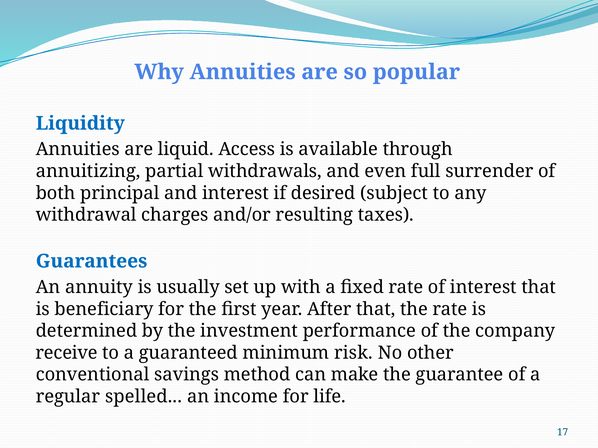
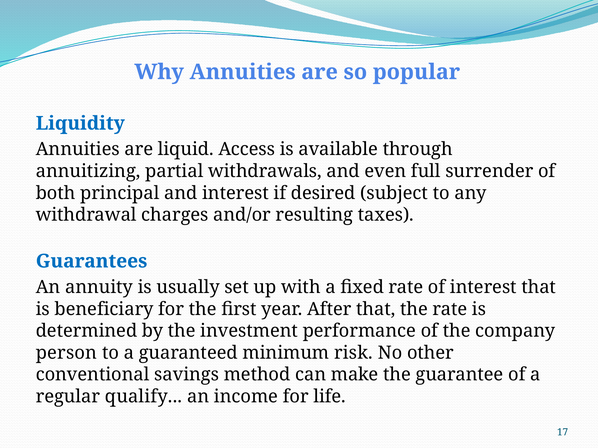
receive: receive -> person
spelled: spelled -> qualify
